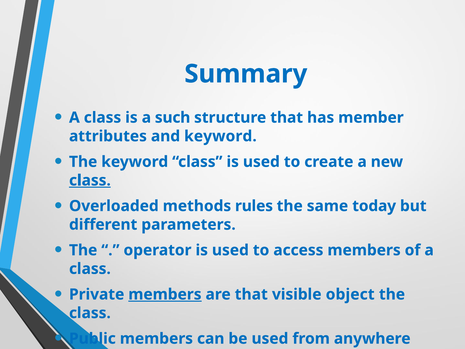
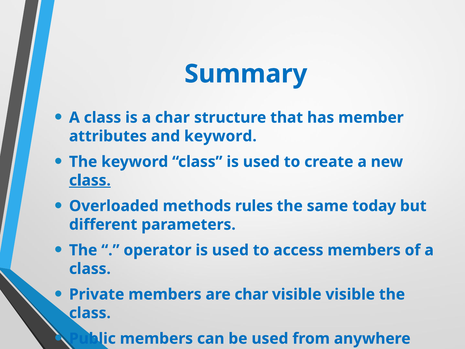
a such: such -> char
members at (165, 294) underline: present -> none
are that: that -> char
visible object: object -> visible
